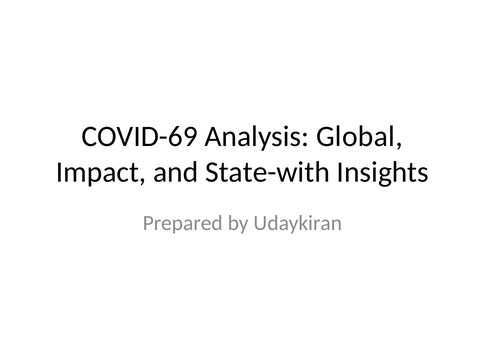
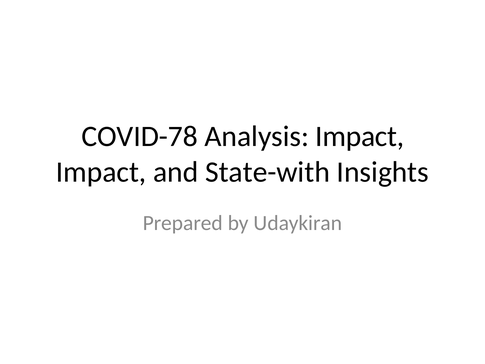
COVID-69: COVID-69 -> COVID-78
Analysis Global: Global -> Impact
